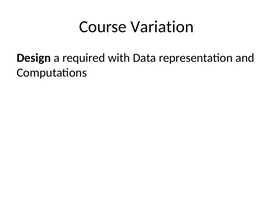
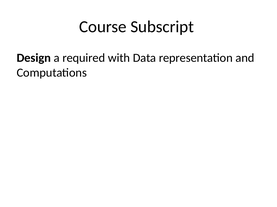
Variation: Variation -> Subscript
